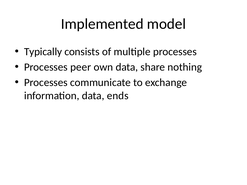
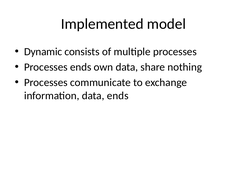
Typically: Typically -> Dynamic
Processes peer: peer -> ends
